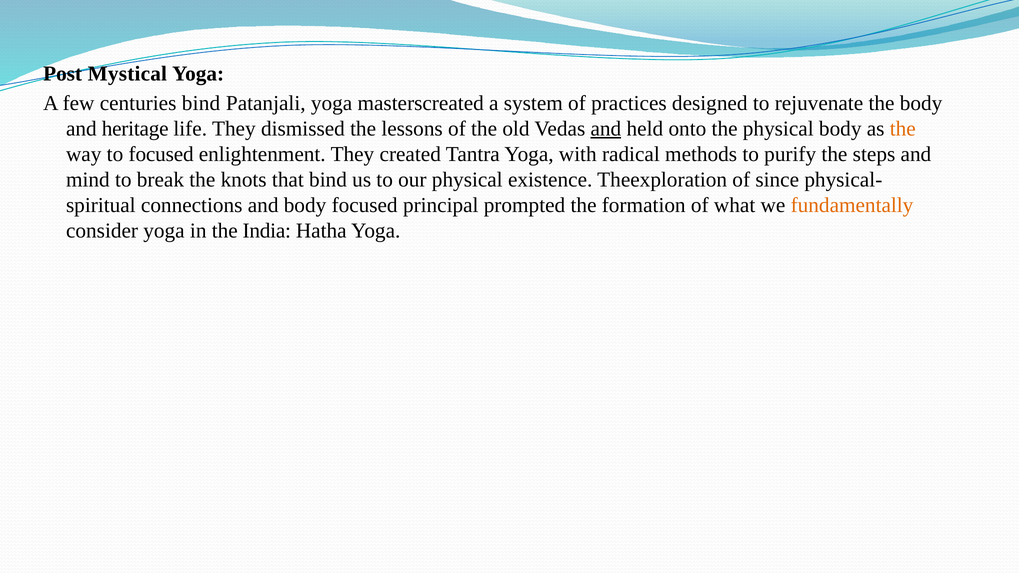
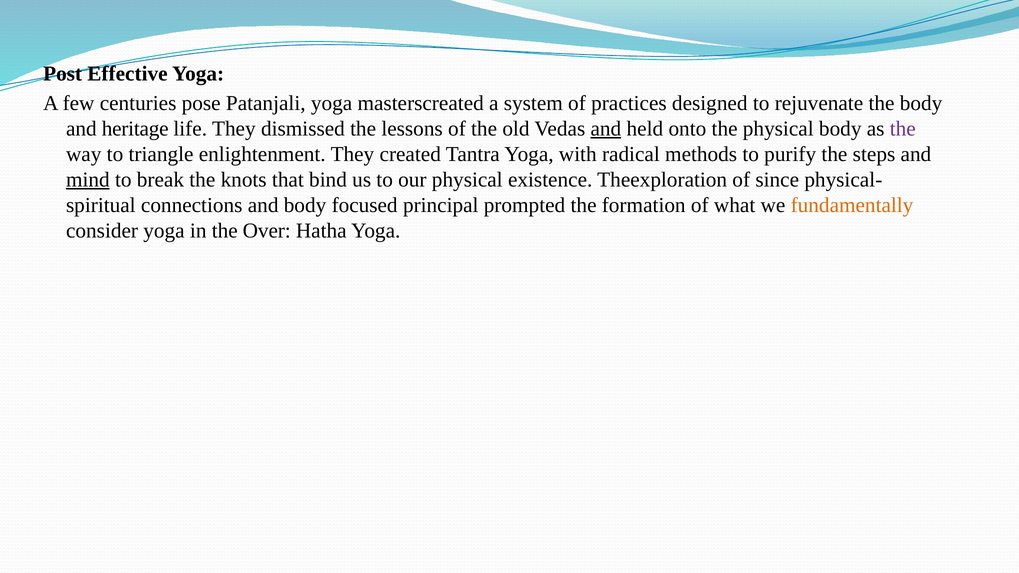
Mystical: Mystical -> Effective
centuries bind: bind -> pose
the at (903, 129) colour: orange -> purple
to focused: focused -> triangle
mind underline: none -> present
India: India -> Over
